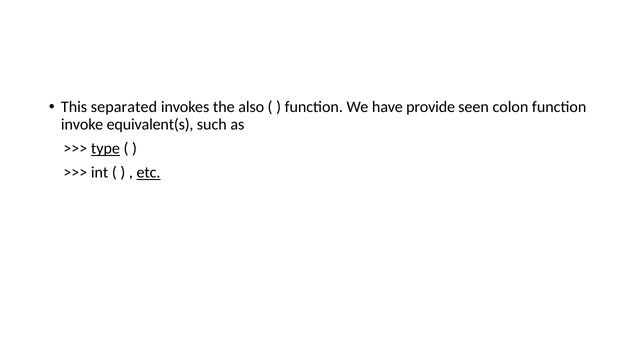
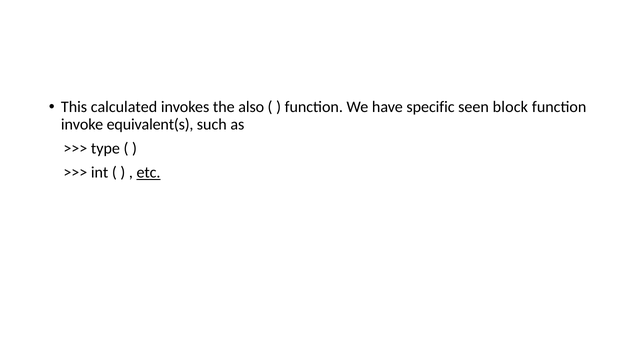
separated: separated -> calculated
provide: provide -> specific
colon: colon -> block
type underline: present -> none
